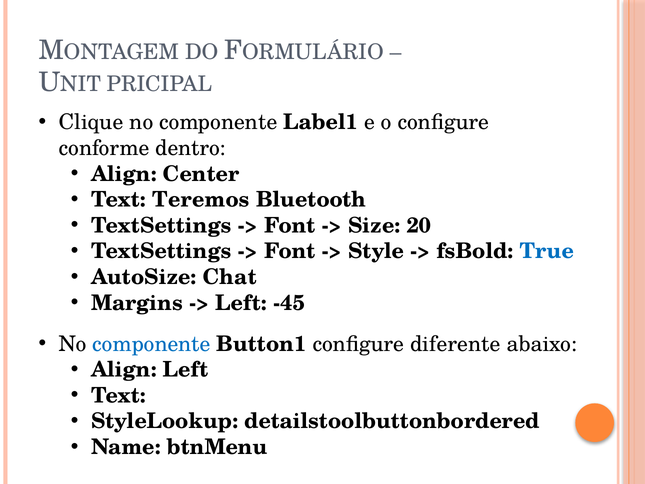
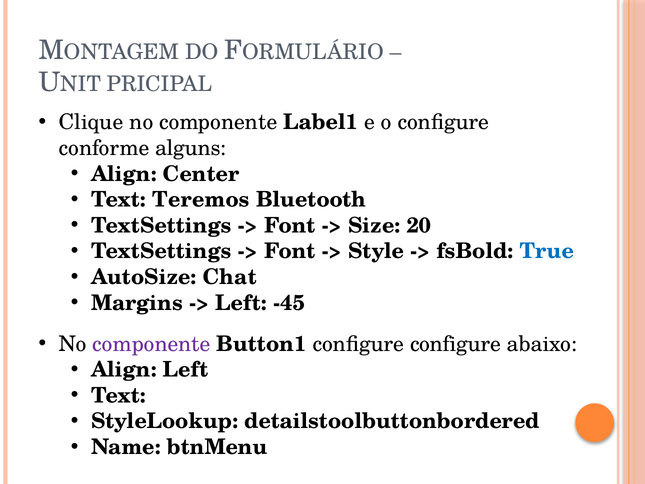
dentro: dentro -> alguns
componente at (151, 344) colour: blue -> purple
configure diferente: diferente -> configure
